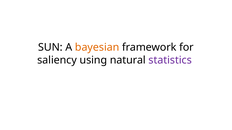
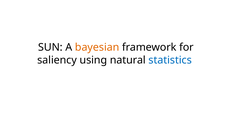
statistics colour: purple -> blue
